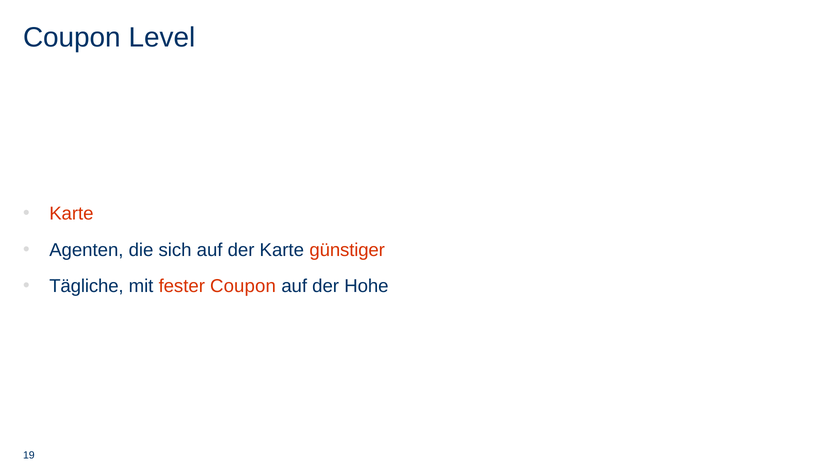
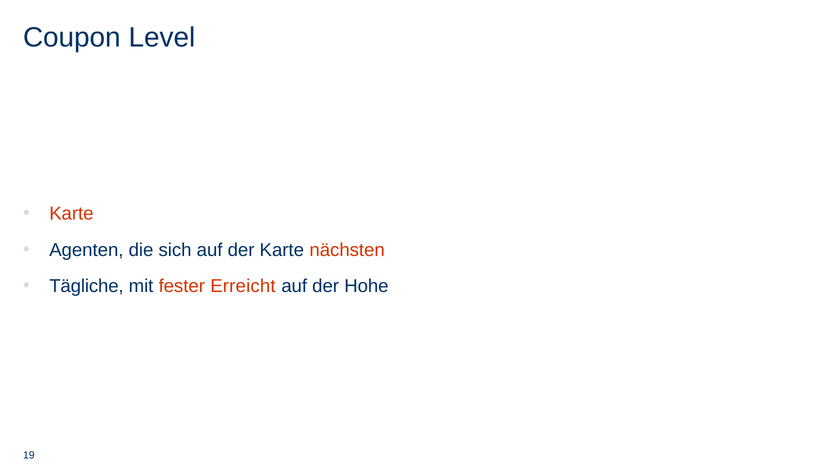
günstiger: günstiger -> nächsten
fester Coupon: Coupon -> Erreicht
